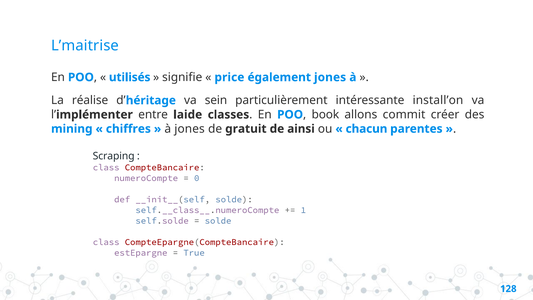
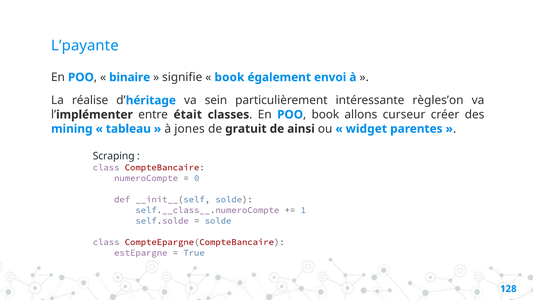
L’maitrise: L’maitrise -> L’payante
utilisés: utilisés -> binaire
price at (229, 77): price -> book
également jones: jones -> envoi
install’on: install’on -> règles’on
laide: laide -> était
commit: commit -> curseur
chiffres: chiffres -> tableau
chacun: chacun -> widget
